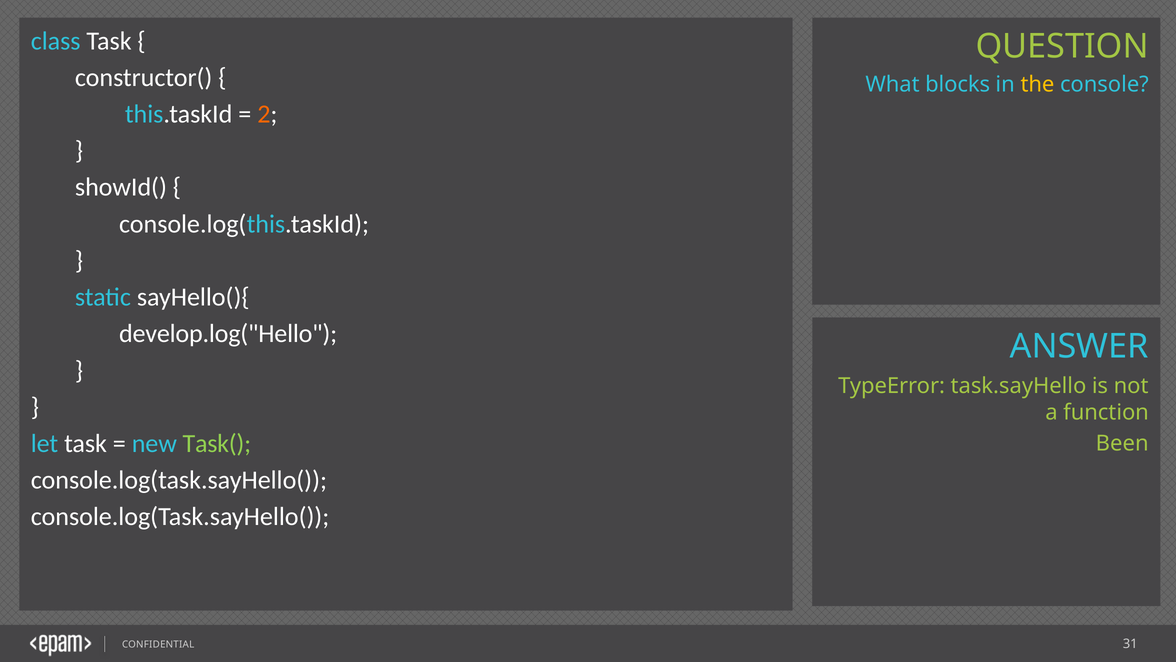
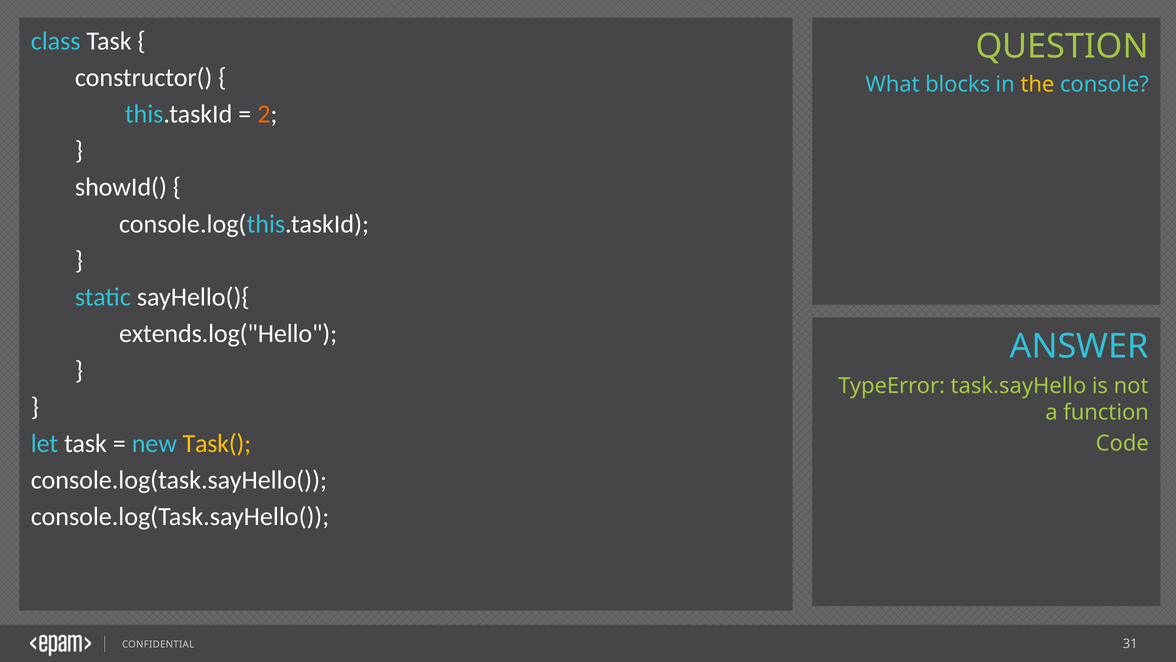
develop.log("Hello: develop.log("Hello -> extends.log("Hello
Task( colour: light green -> yellow
Been: Been -> Code
